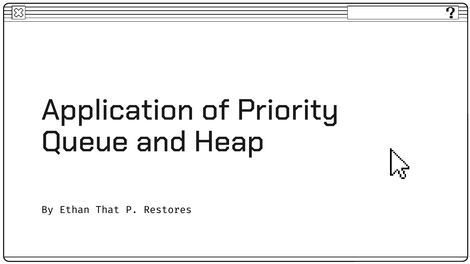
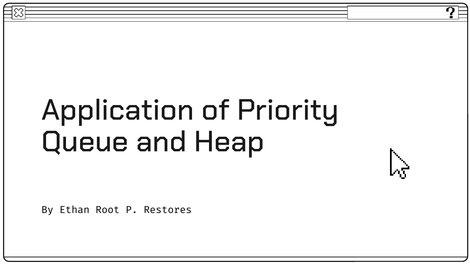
That: That -> Root
